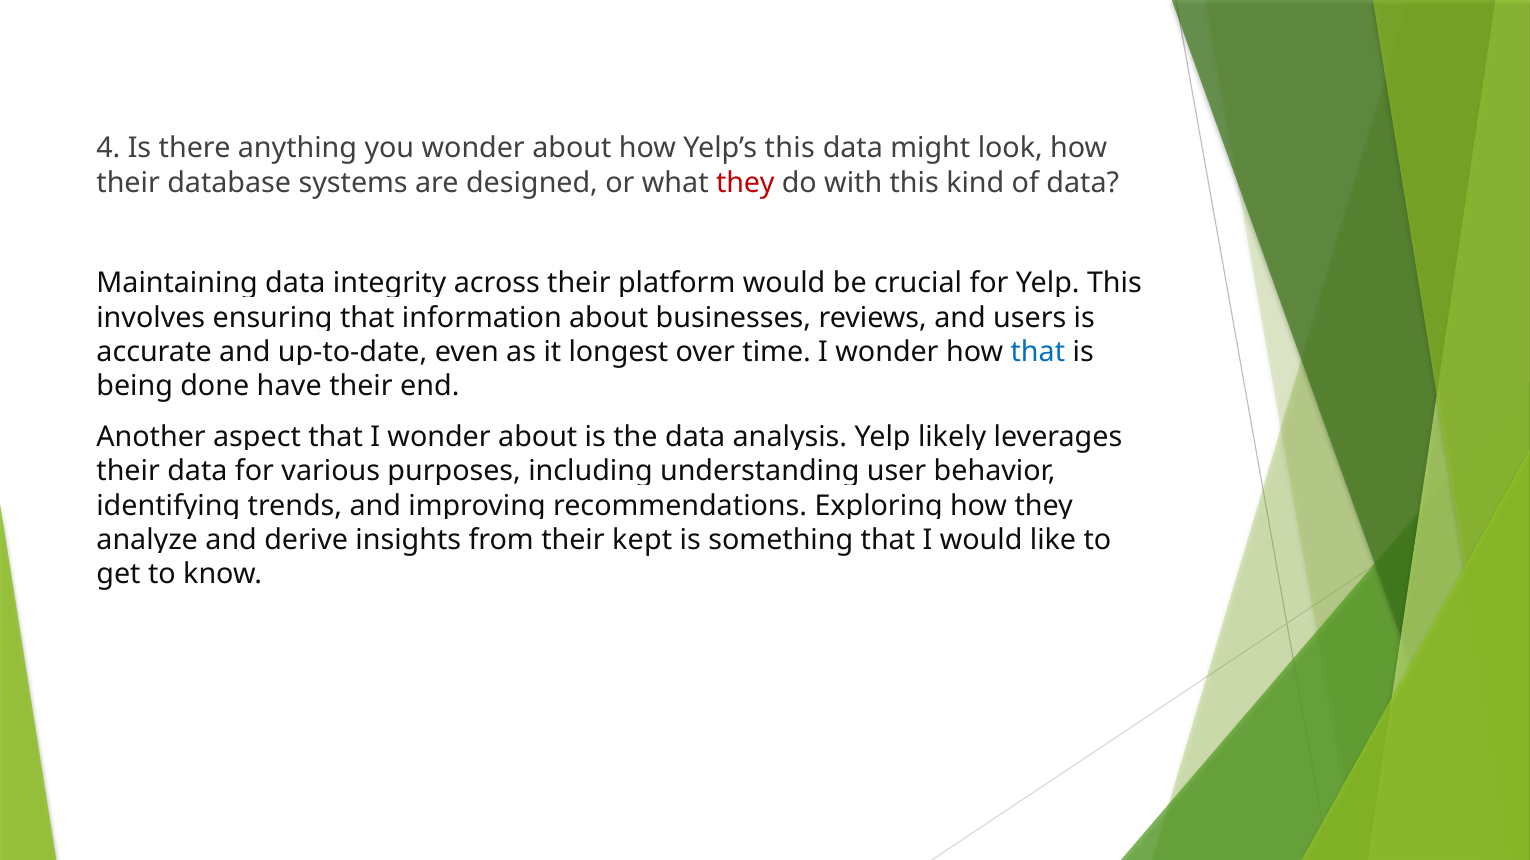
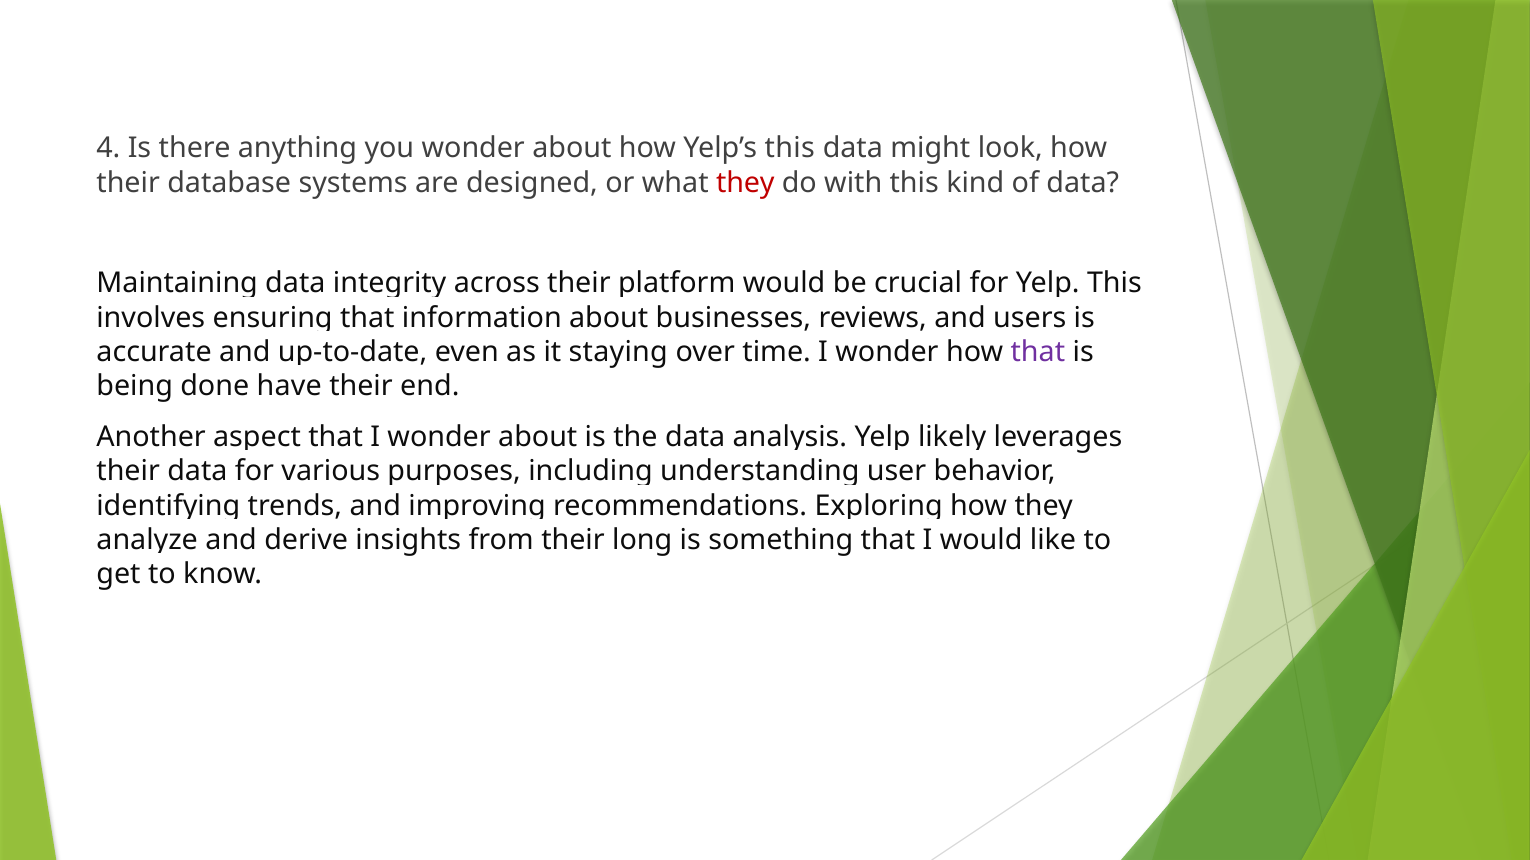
longest: longest -> staying
that at (1038, 352) colour: blue -> purple
kept: kept -> long
